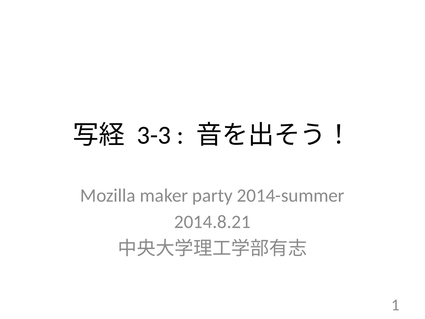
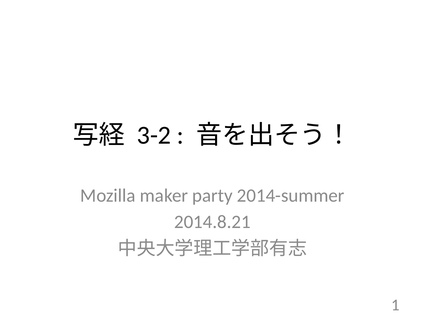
3-3: 3-3 -> 3-2
